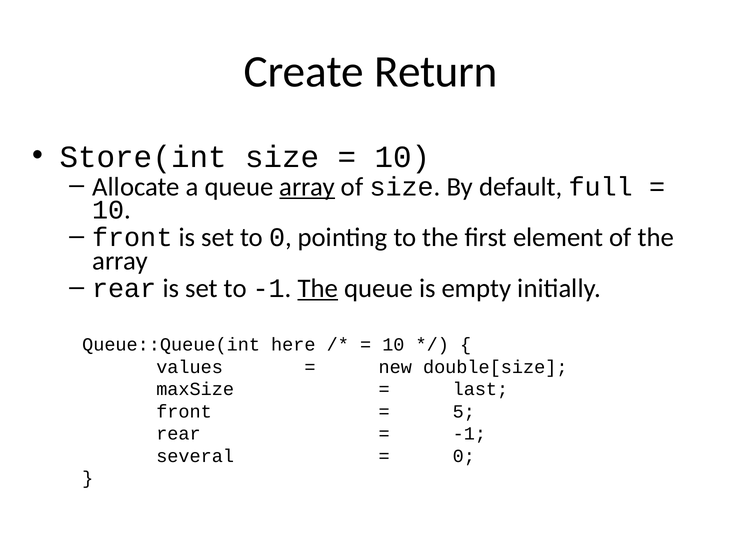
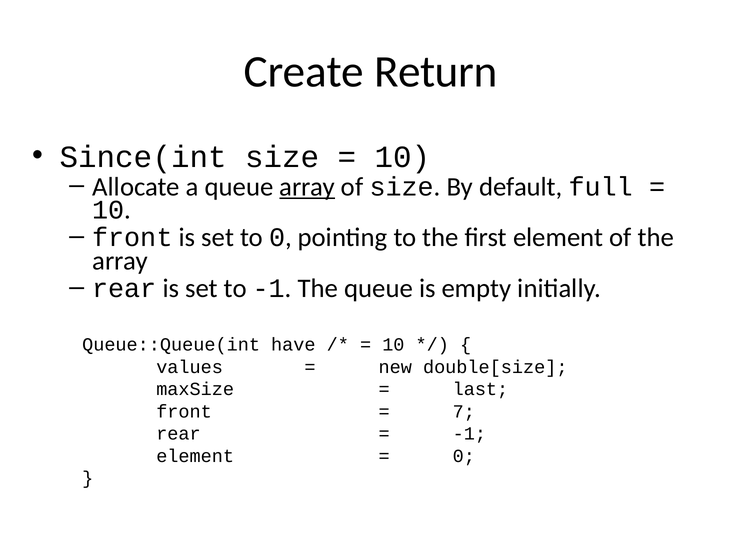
Store(int: Store(int -> Since(int
The at (318, 288) underline: present -> none
here: here -> have
5: 5 -> 7
several at (195, 456): several -> element
